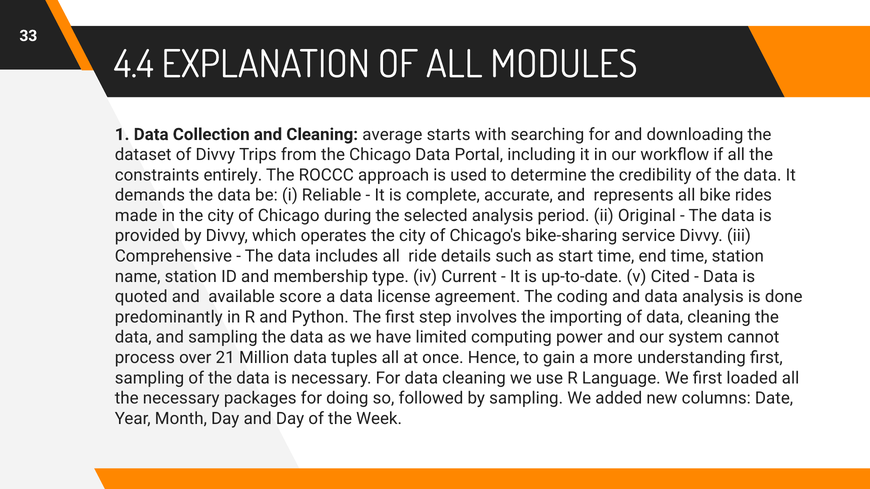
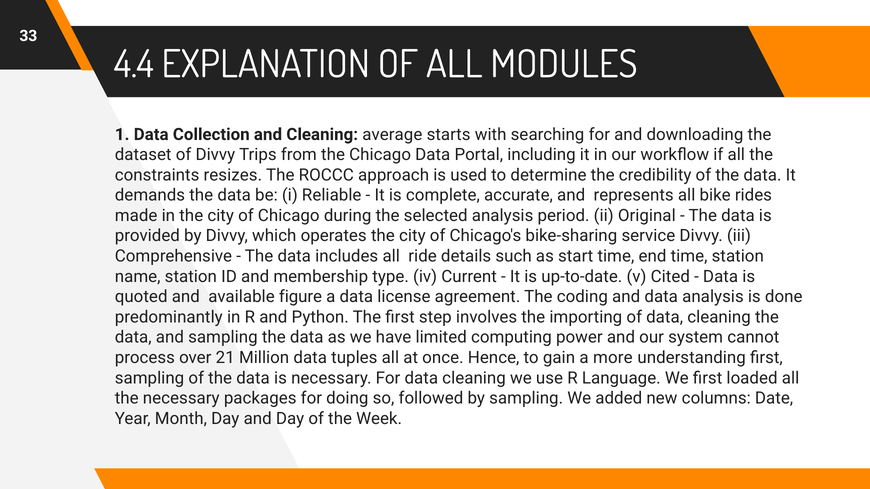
entirely: entirely -> resizes
score: score -> figure
